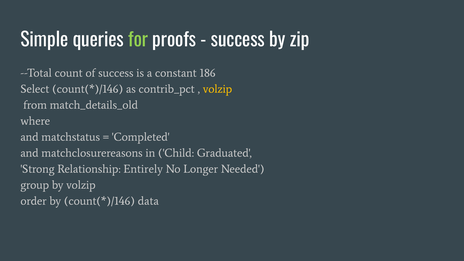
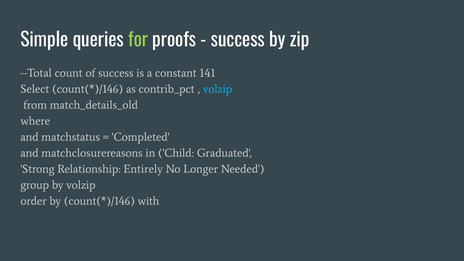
186: 186 -> 141
volzip at (218, 89) colour: yellow -> light blue
data: data -> with
